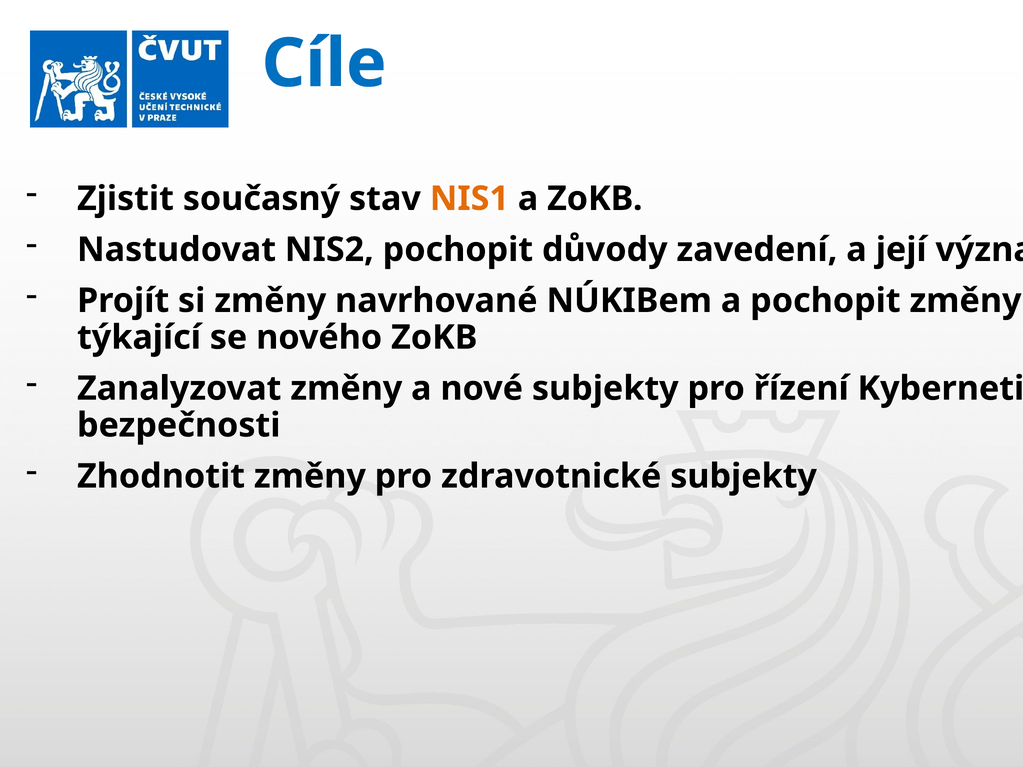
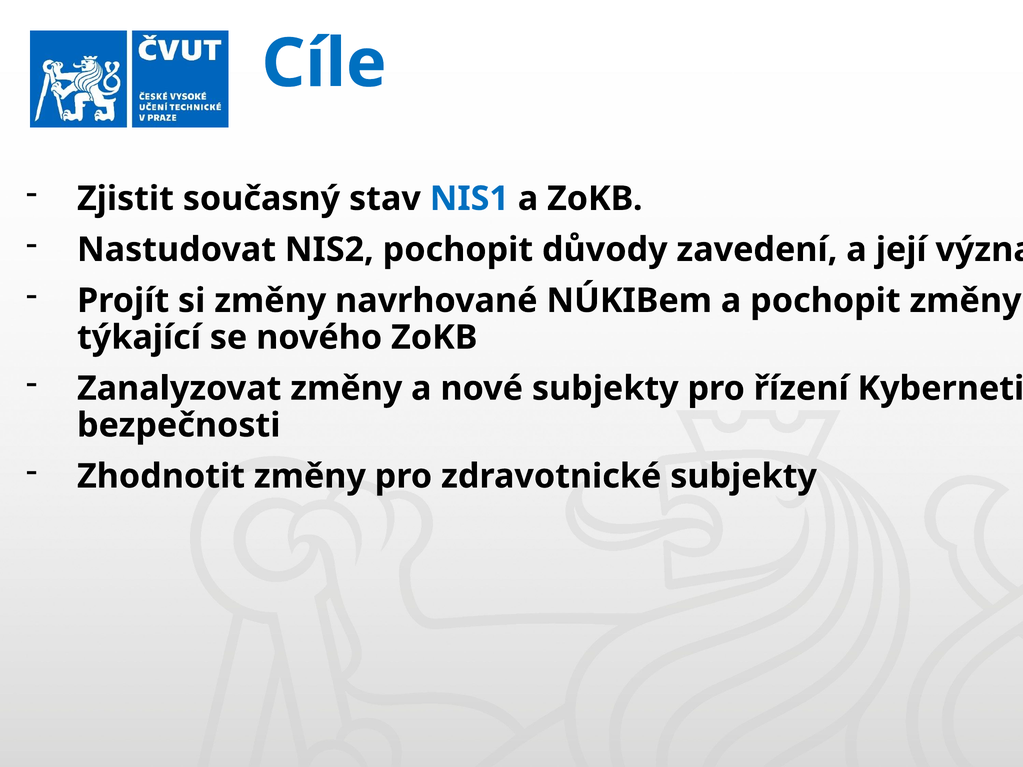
NIS1 colour: orange -> blue
